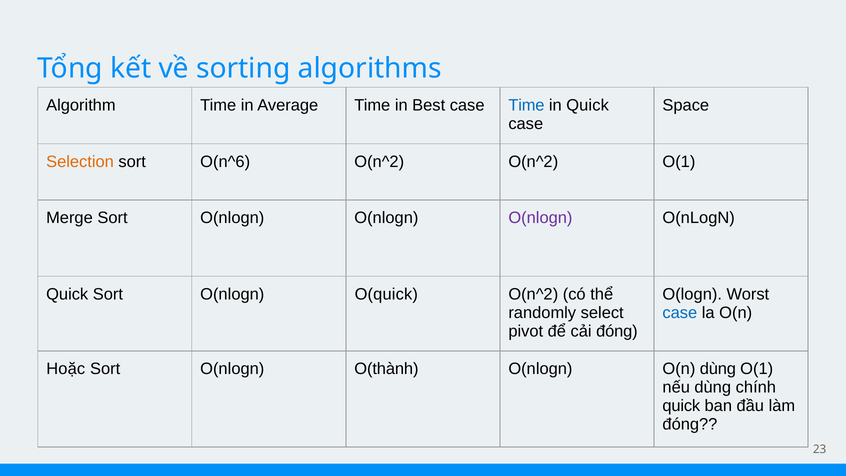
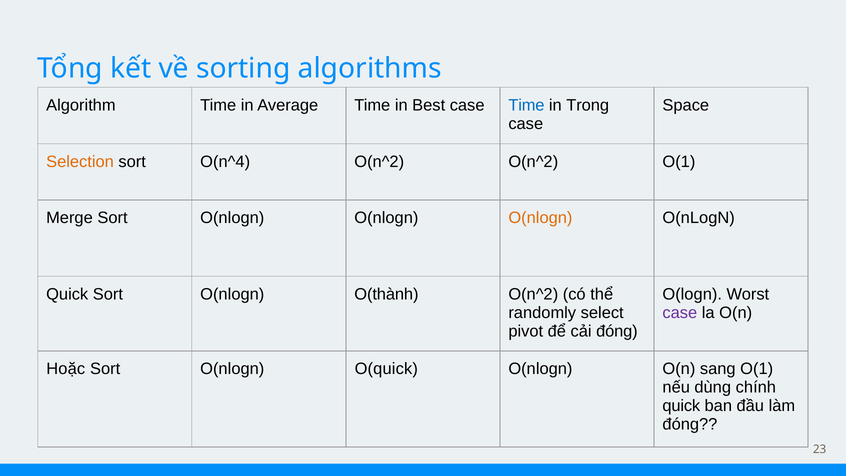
in Quick: Quick -> Trong
O(n^6: O(n^6 -> O(n^4
O(nlogn at (540, 218) colour: purple -> orange
O(quick: O(quick -> O(thành
case at (680, 313) colour: blue -> purple
O(thành: O(thành -> O(quick
O(n dùng: dùng -> sang
